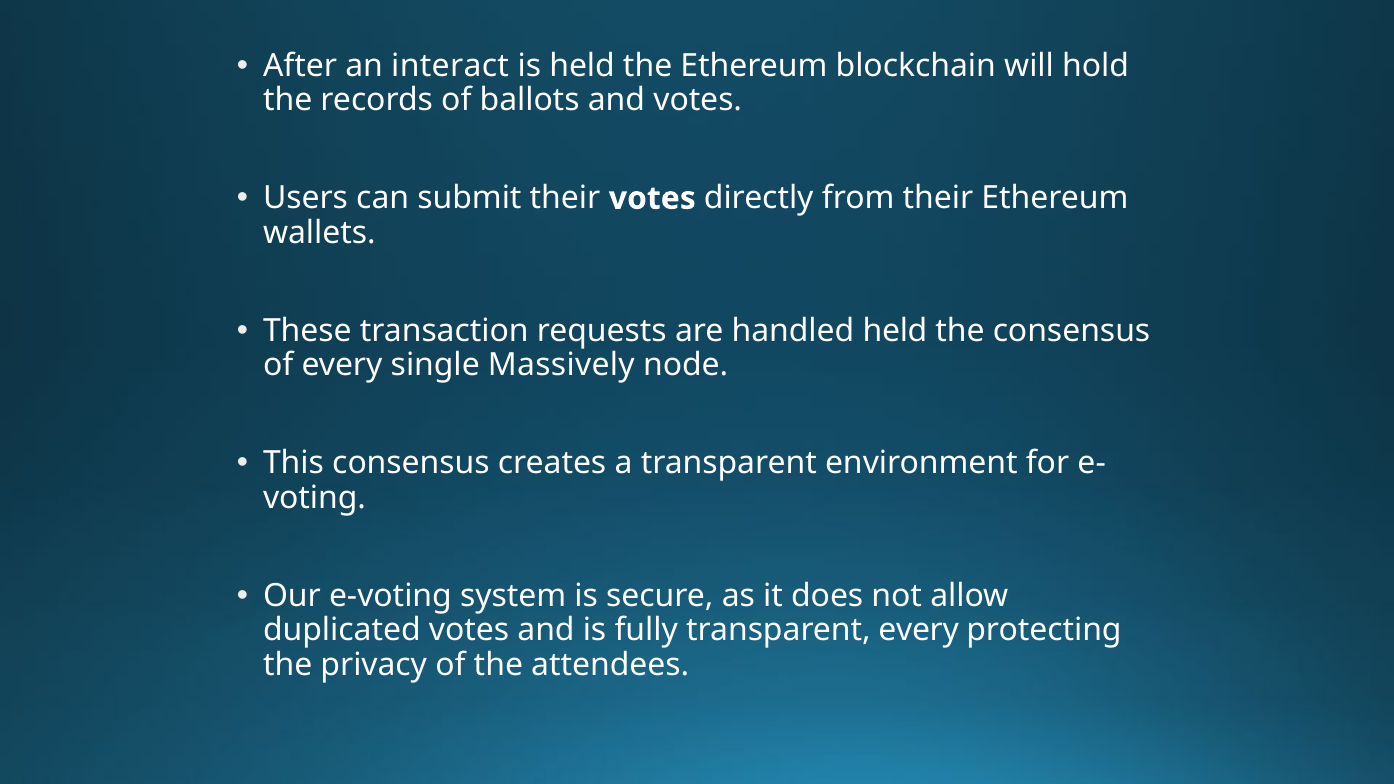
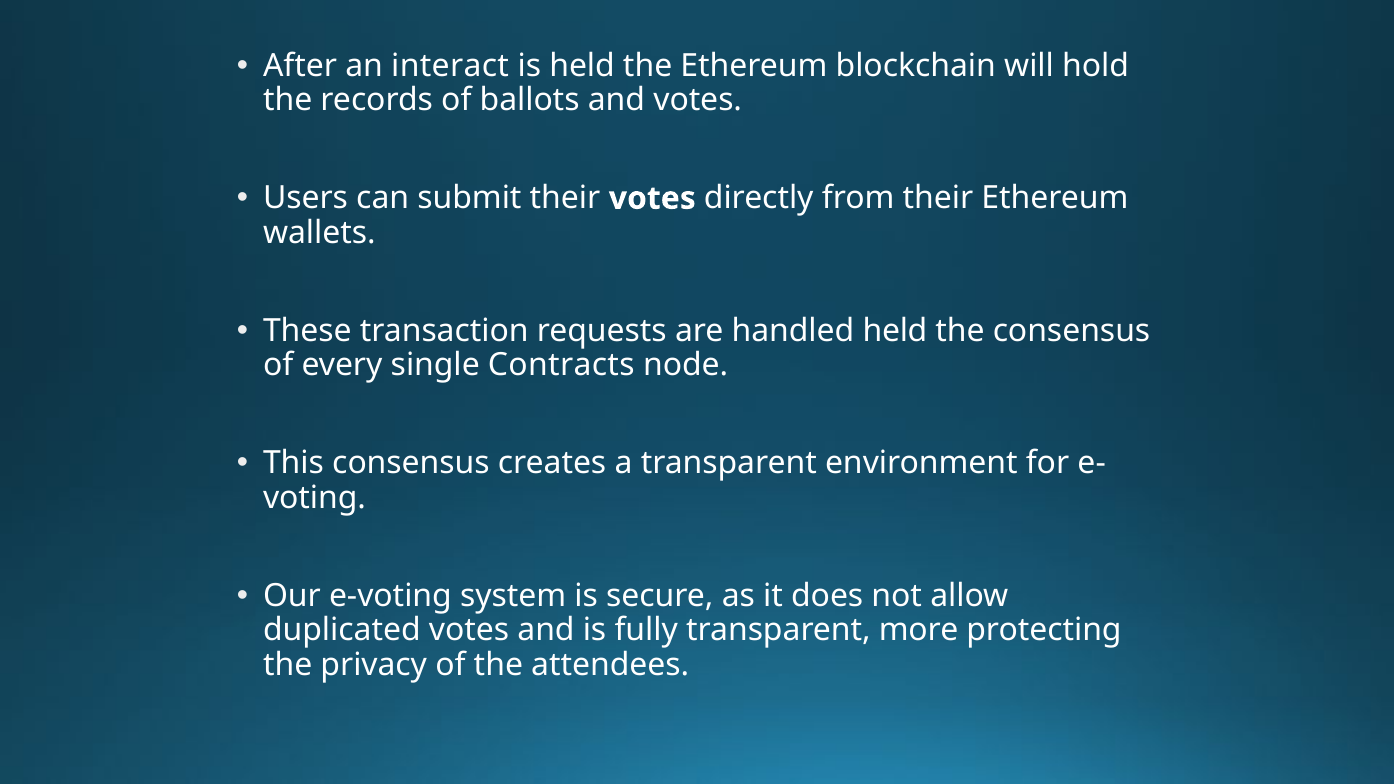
Massively: Massively -> Contracts
transparent every: every -> more
